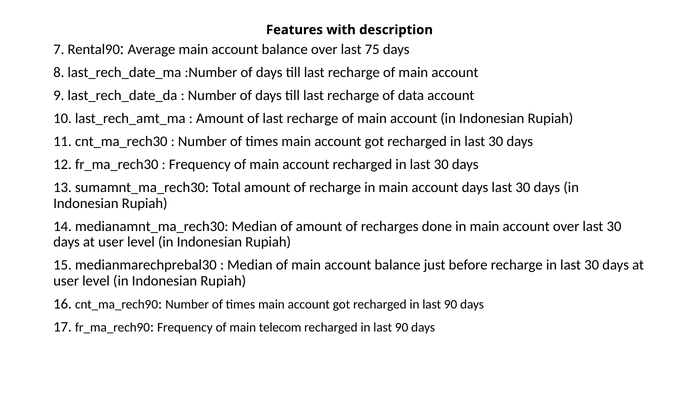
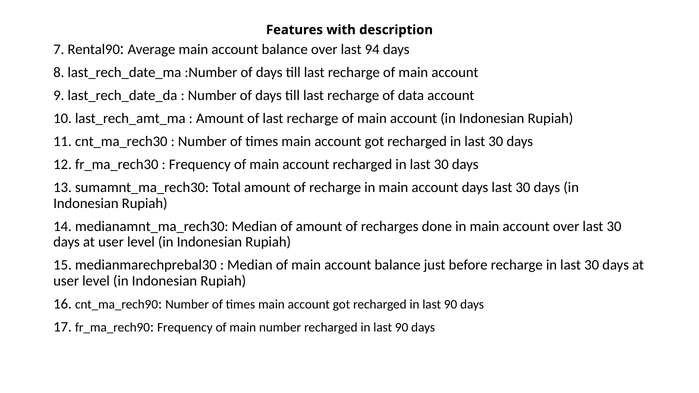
75: 75 -> 94
main telecom: telecom -> number
